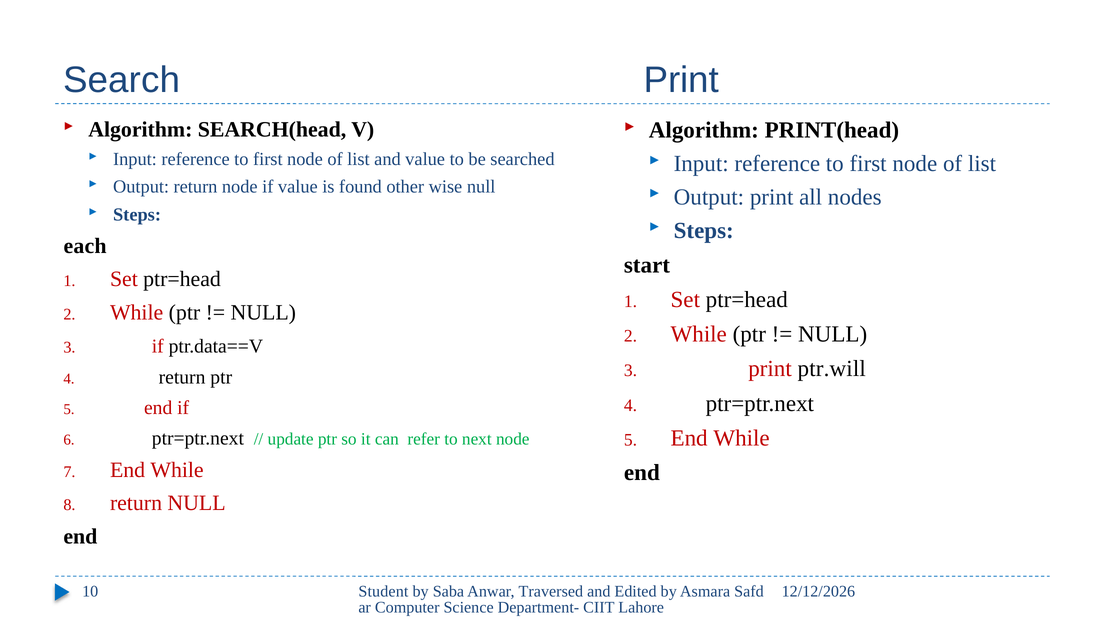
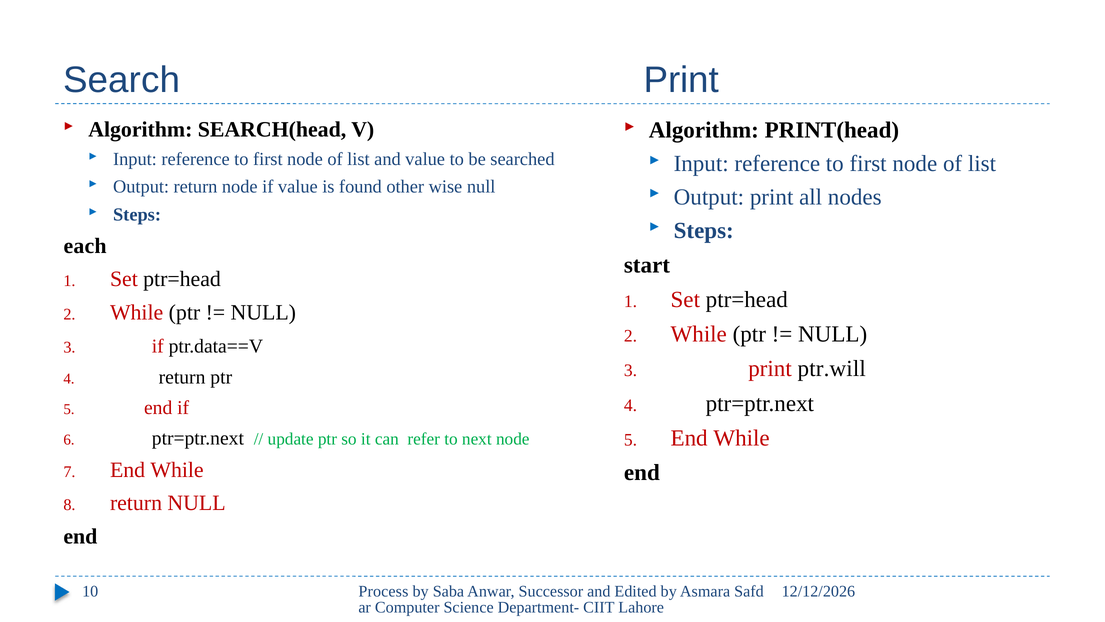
Student: Student -> Process
Traversed: Traversed -> Successor
